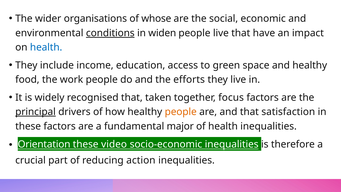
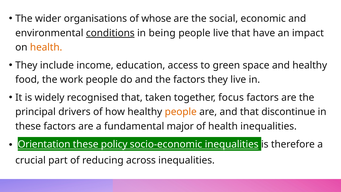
widen: widen -> being
health at (46, 47) colour: blue -> orange
the efforts: efforts -> factors
principal underline: present -> none
satisfaction: satisfaction -> discontinue
video: video -> policy
action: action -> across
